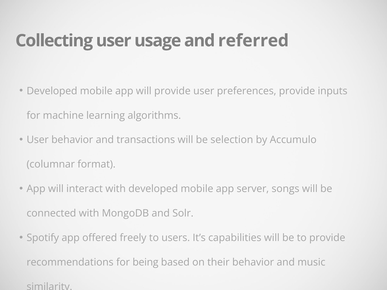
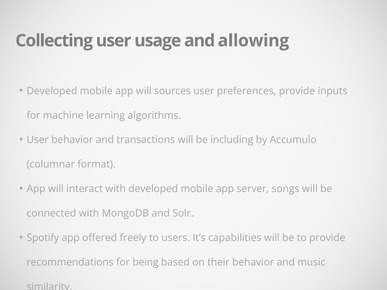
referred: referred -> allowing
will provide: provide -> sources
selection: selection -> including
